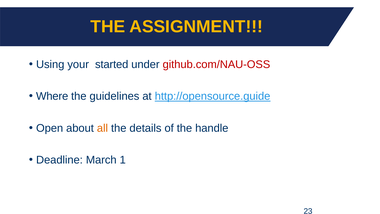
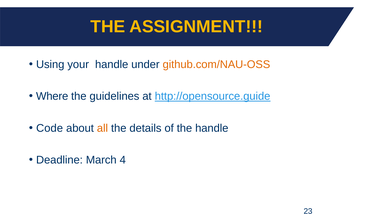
your started: started -> handle
github.com/NAU-OSS colour: red -> orange
Open: Open -> Code
1: 1 -> 4
